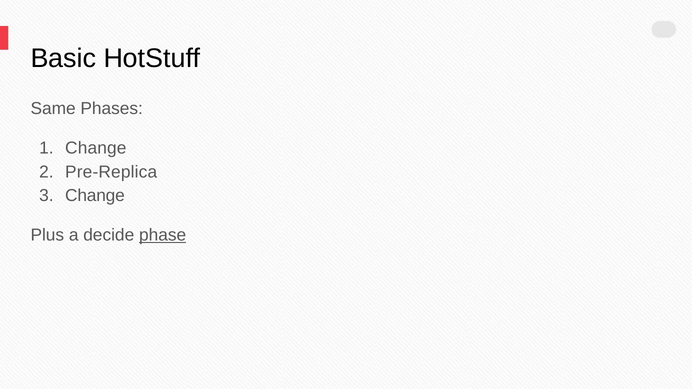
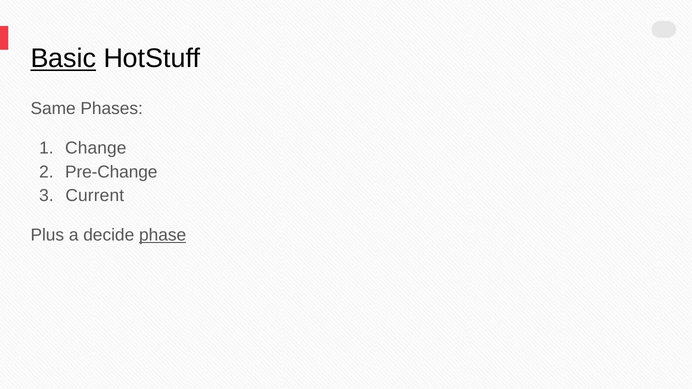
Basic underline: none -> present
Pre-Replica: Pre-Replica -> Pre-Change
Change at (95, 196): Change -> Current
